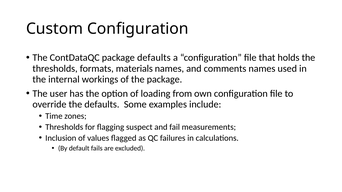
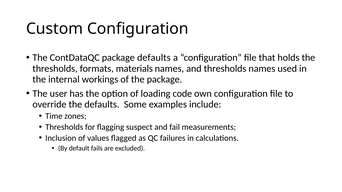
and comments: comments -> thresholds
from: from -> code
